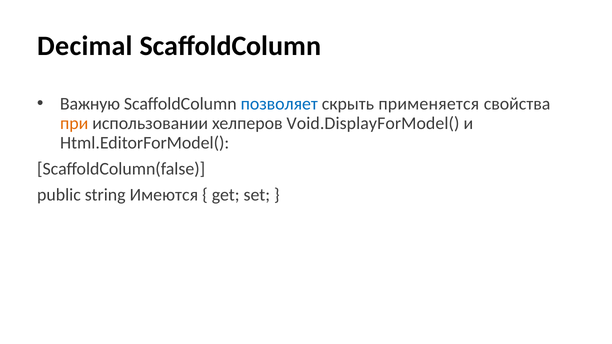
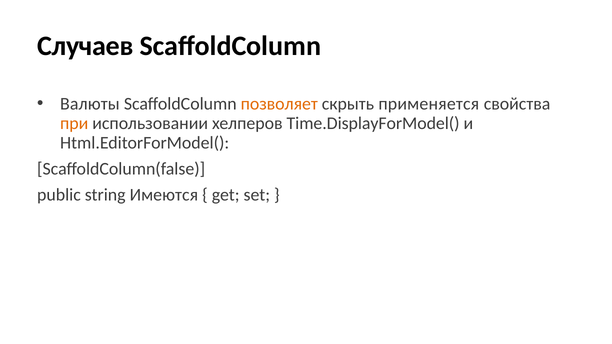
Decimal: Decimal -> Случаев
Важную: Важную -> Валюты
позволяет colour: blue -> orange
Void.DisplayForModel(: Void.DisplayForModel( -> Time.DisplayForModel(
